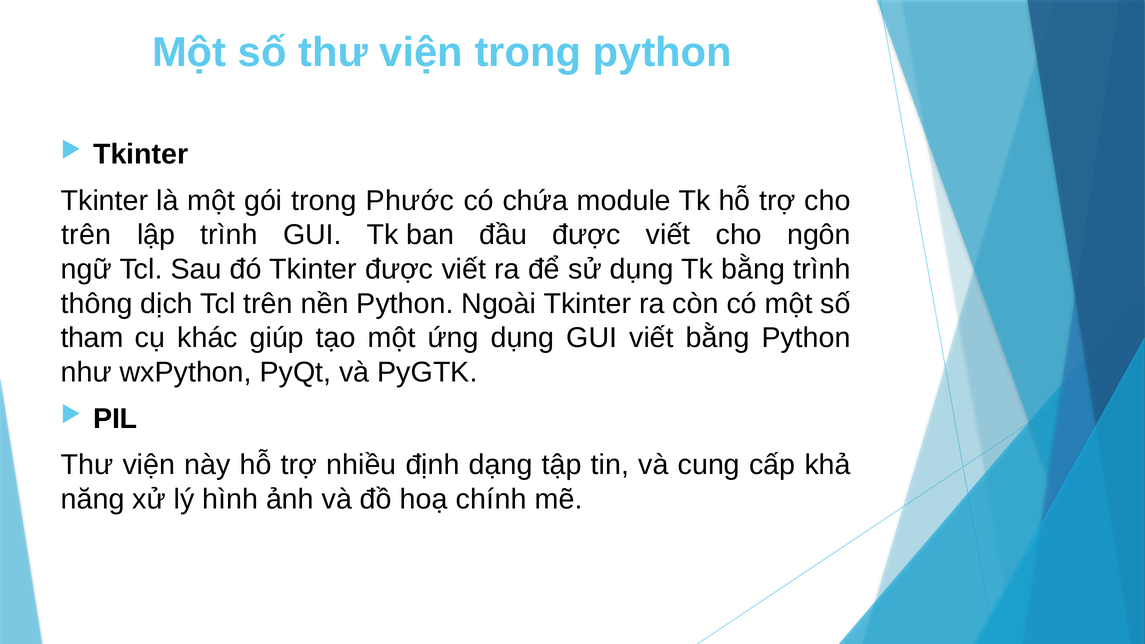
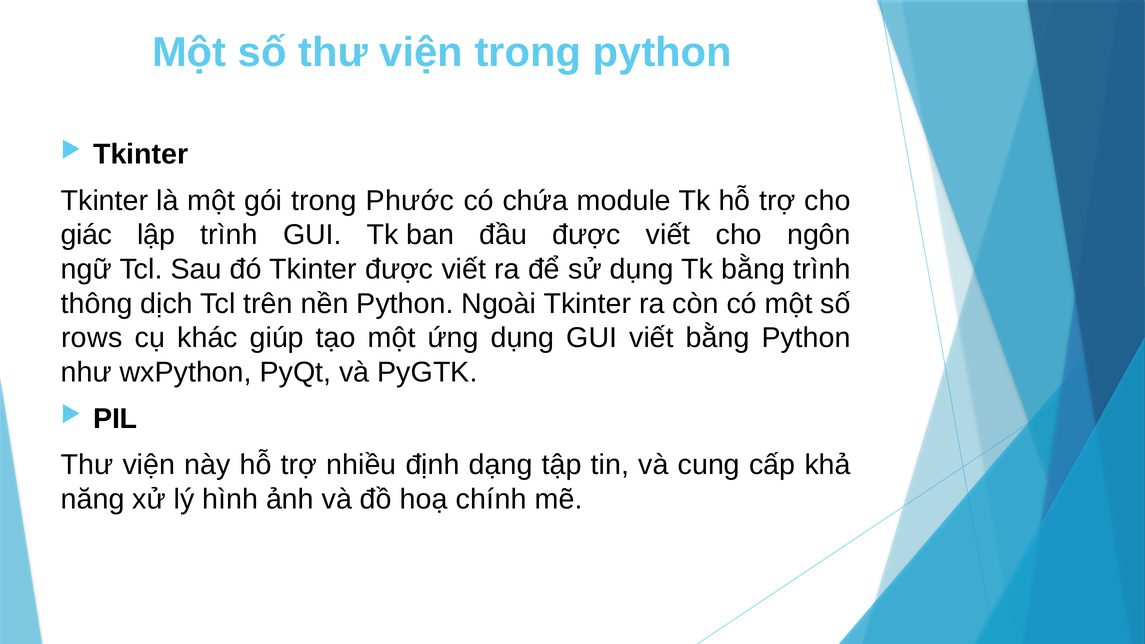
trên at (86, 235): trên -> giác
tham: tham -> rows
